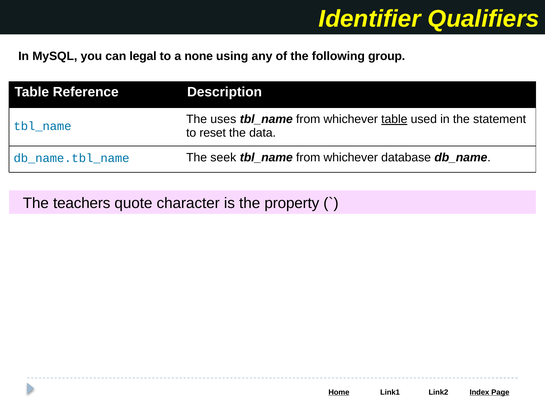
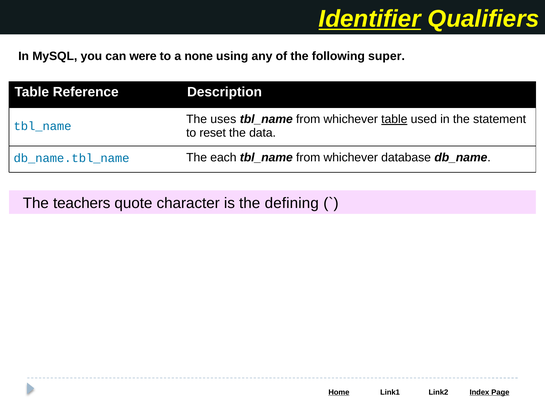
Identifier underline: none -> present
legal: legal -> were
group: group -> super
seek: seek -> each
property: property -> defining
